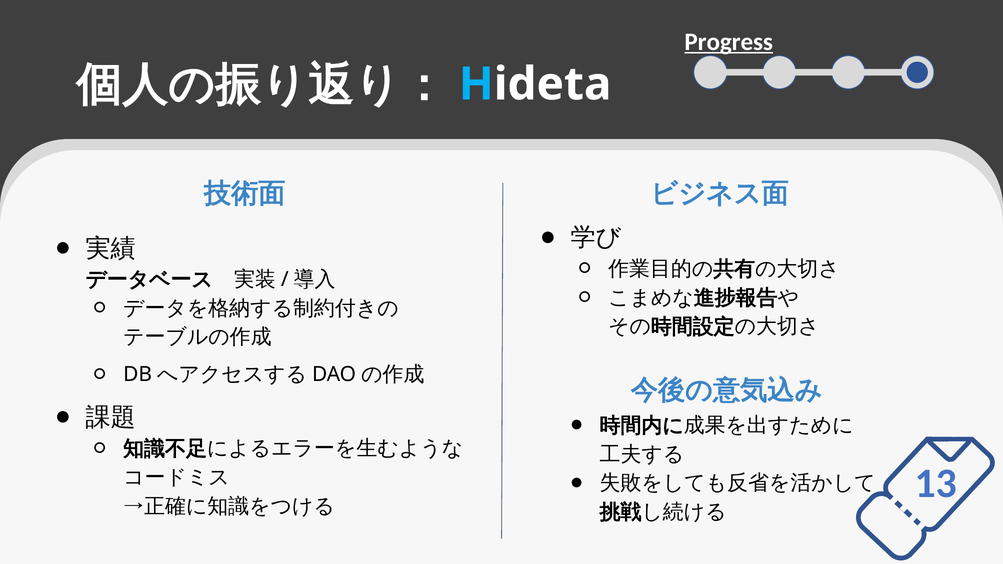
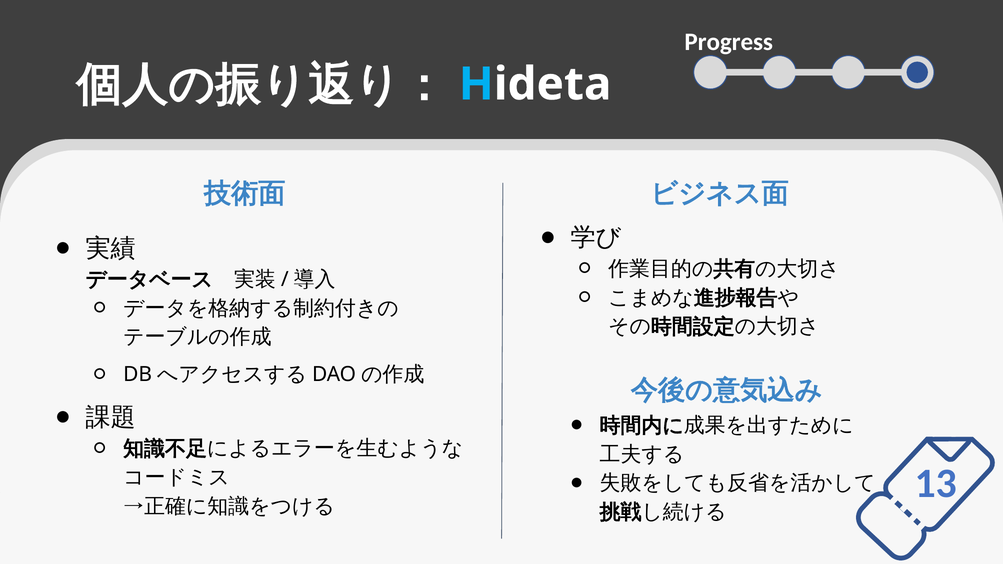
Progress underline: present -> none
